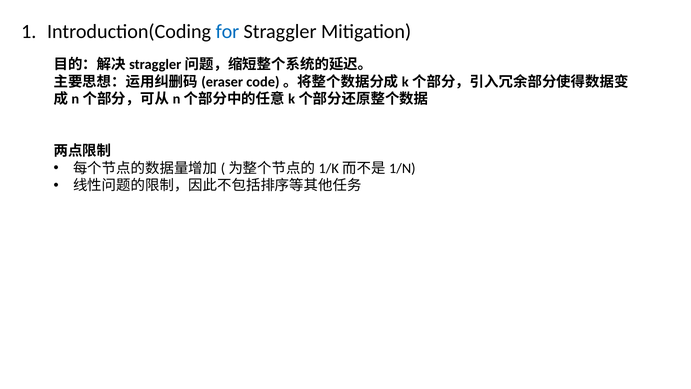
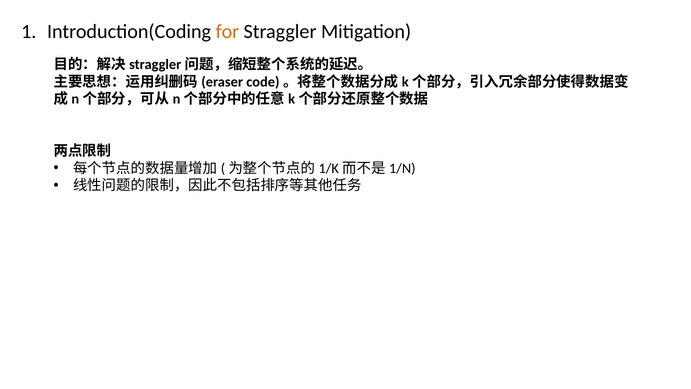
for colour: blue -> orange
